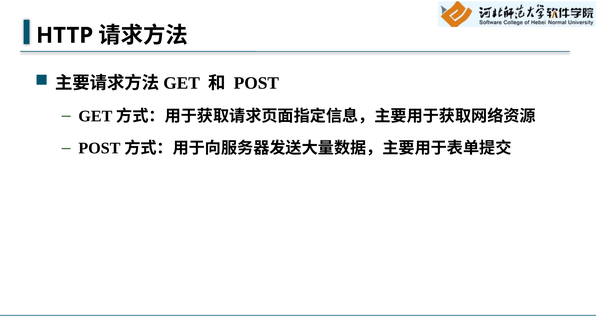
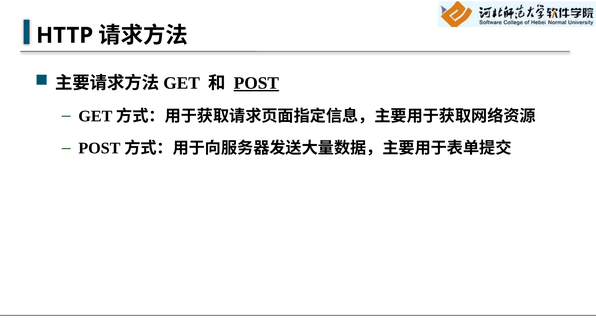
POST underline: none -> present
